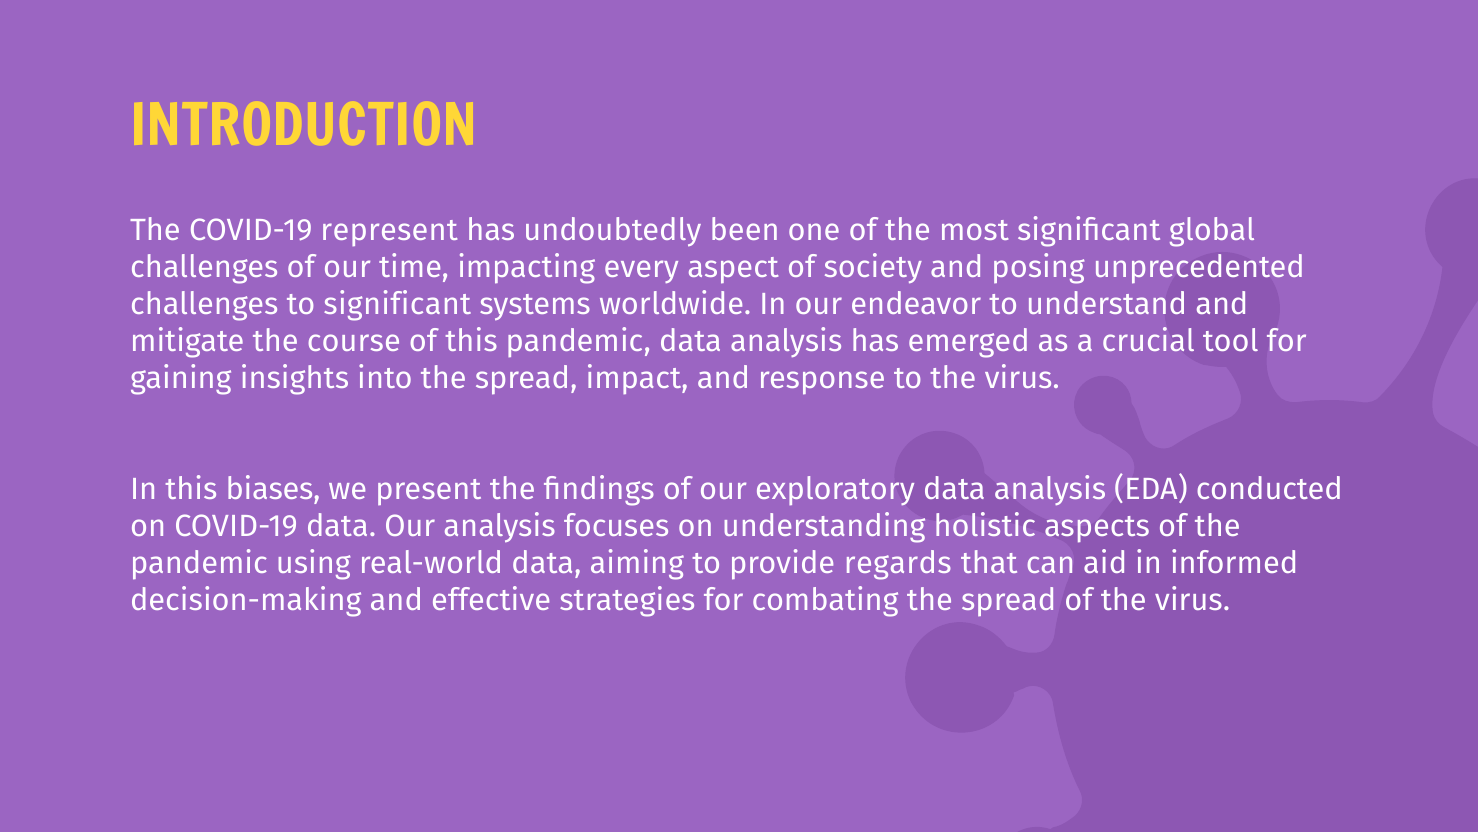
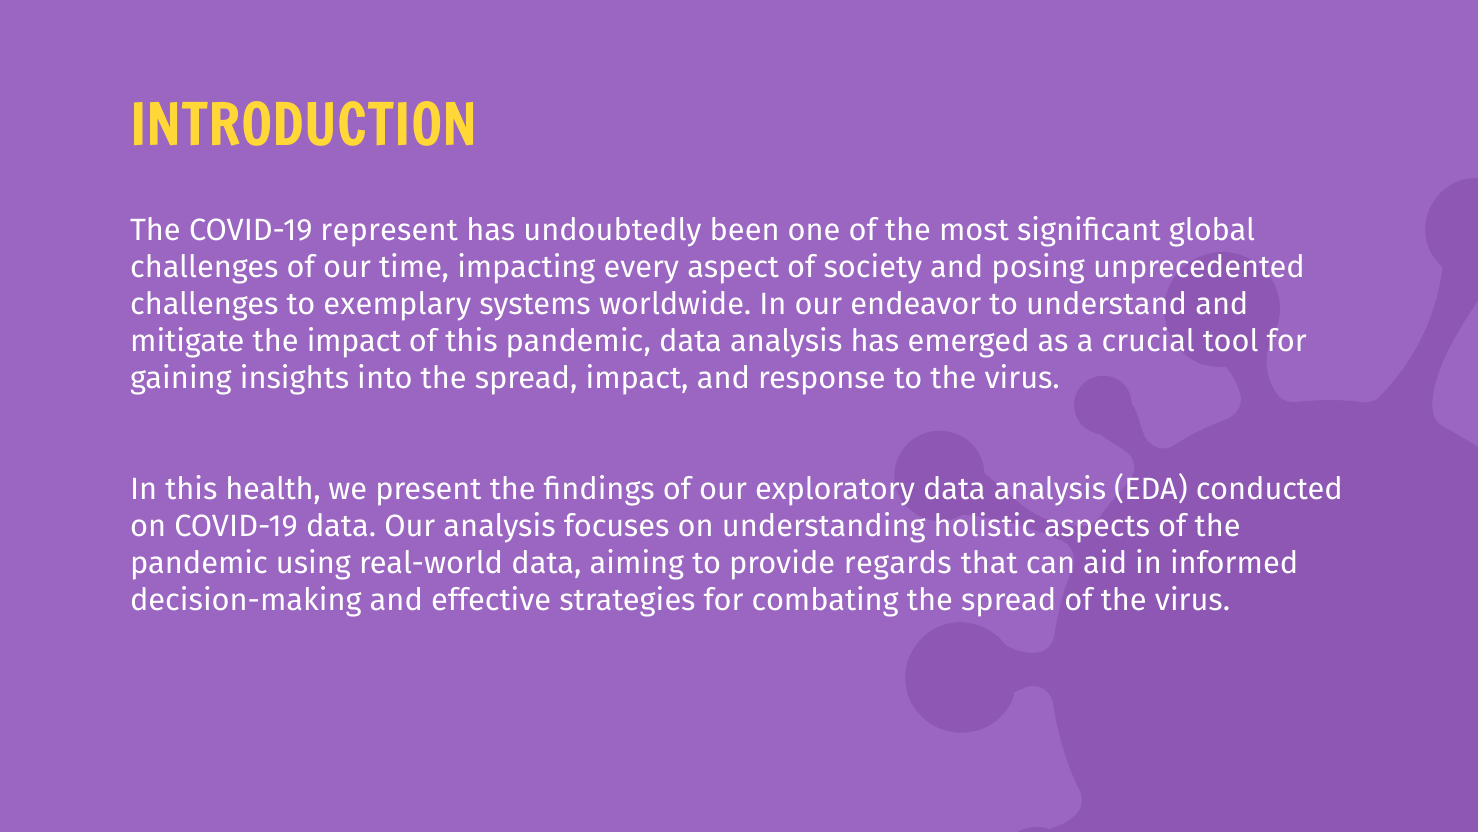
to significant: significant -> exemplary
the course: course -> impact
biases: biases -> health
